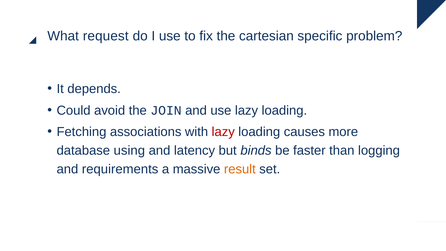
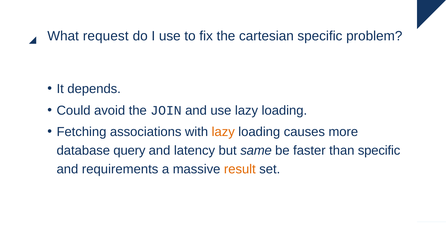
lazy at (223, 132) colour: red -> orange
using: using -> query
binds: binds -> same
than logging: logging -> specific
